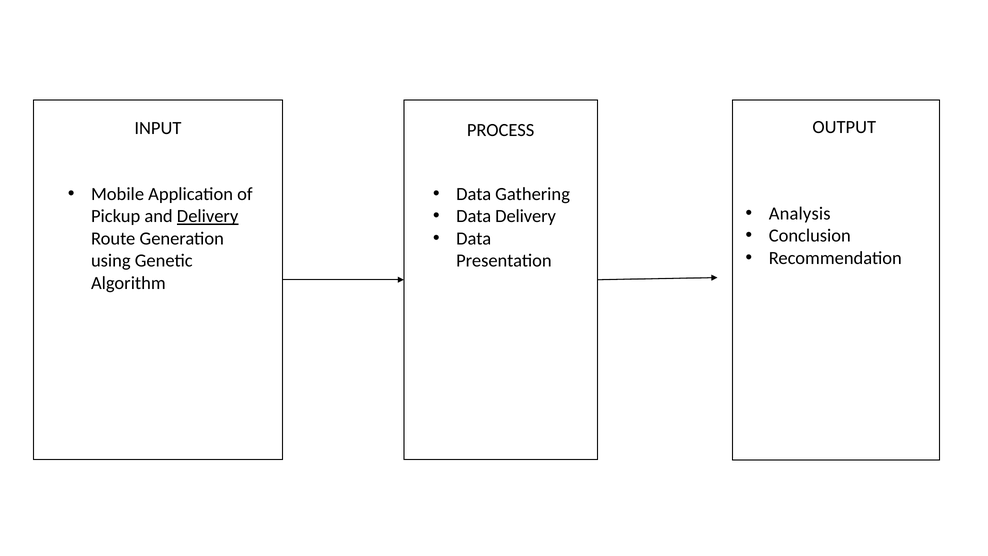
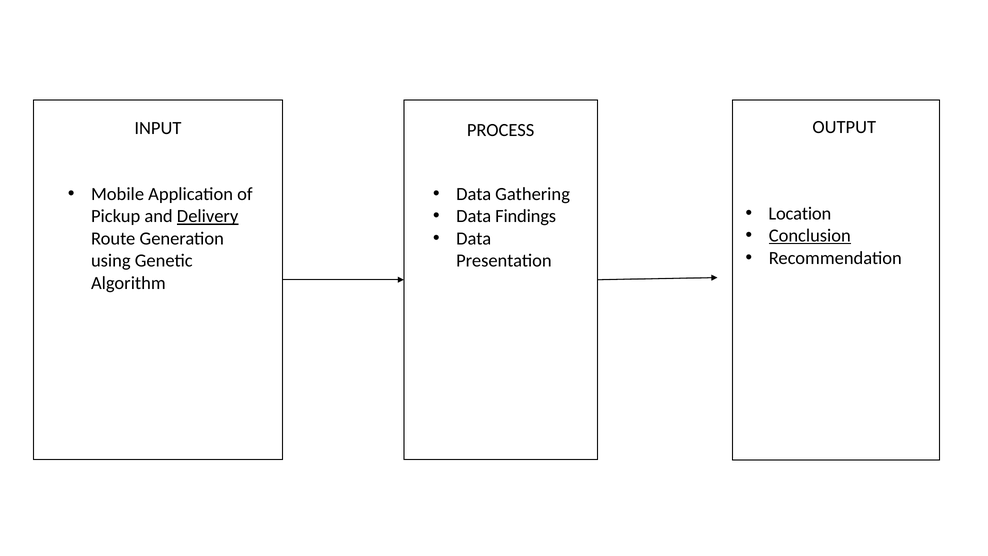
Analysis: Analysis -> Location
Data Delivery: Delivery -> Findings
Conclusion underline: none -> present
